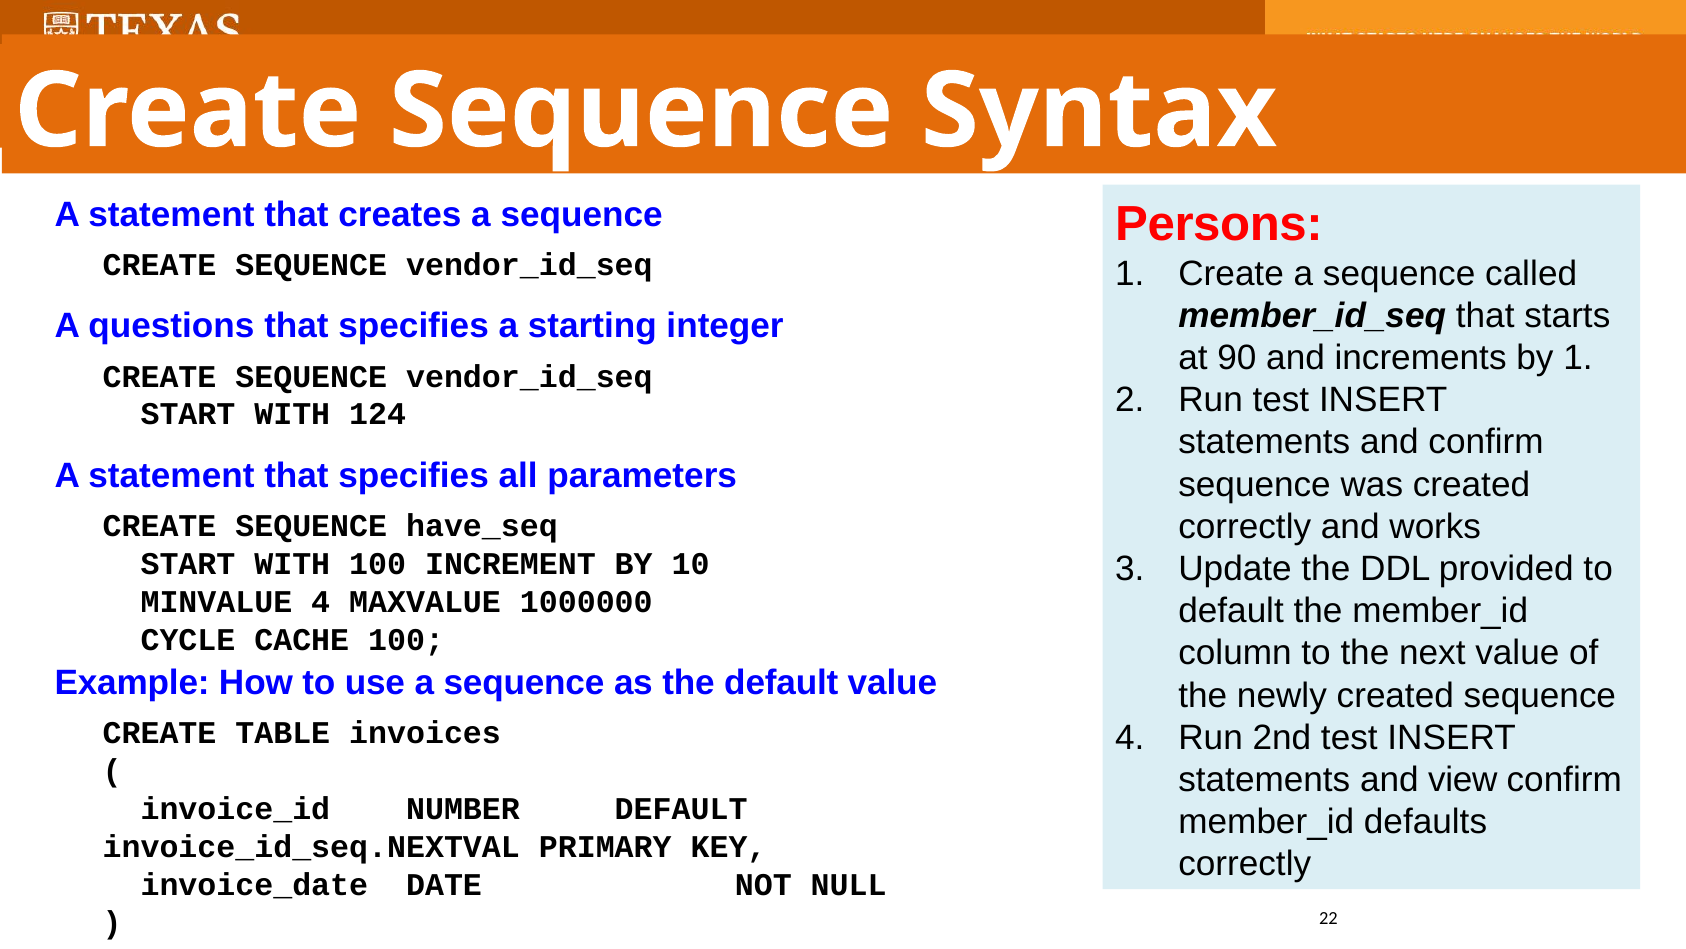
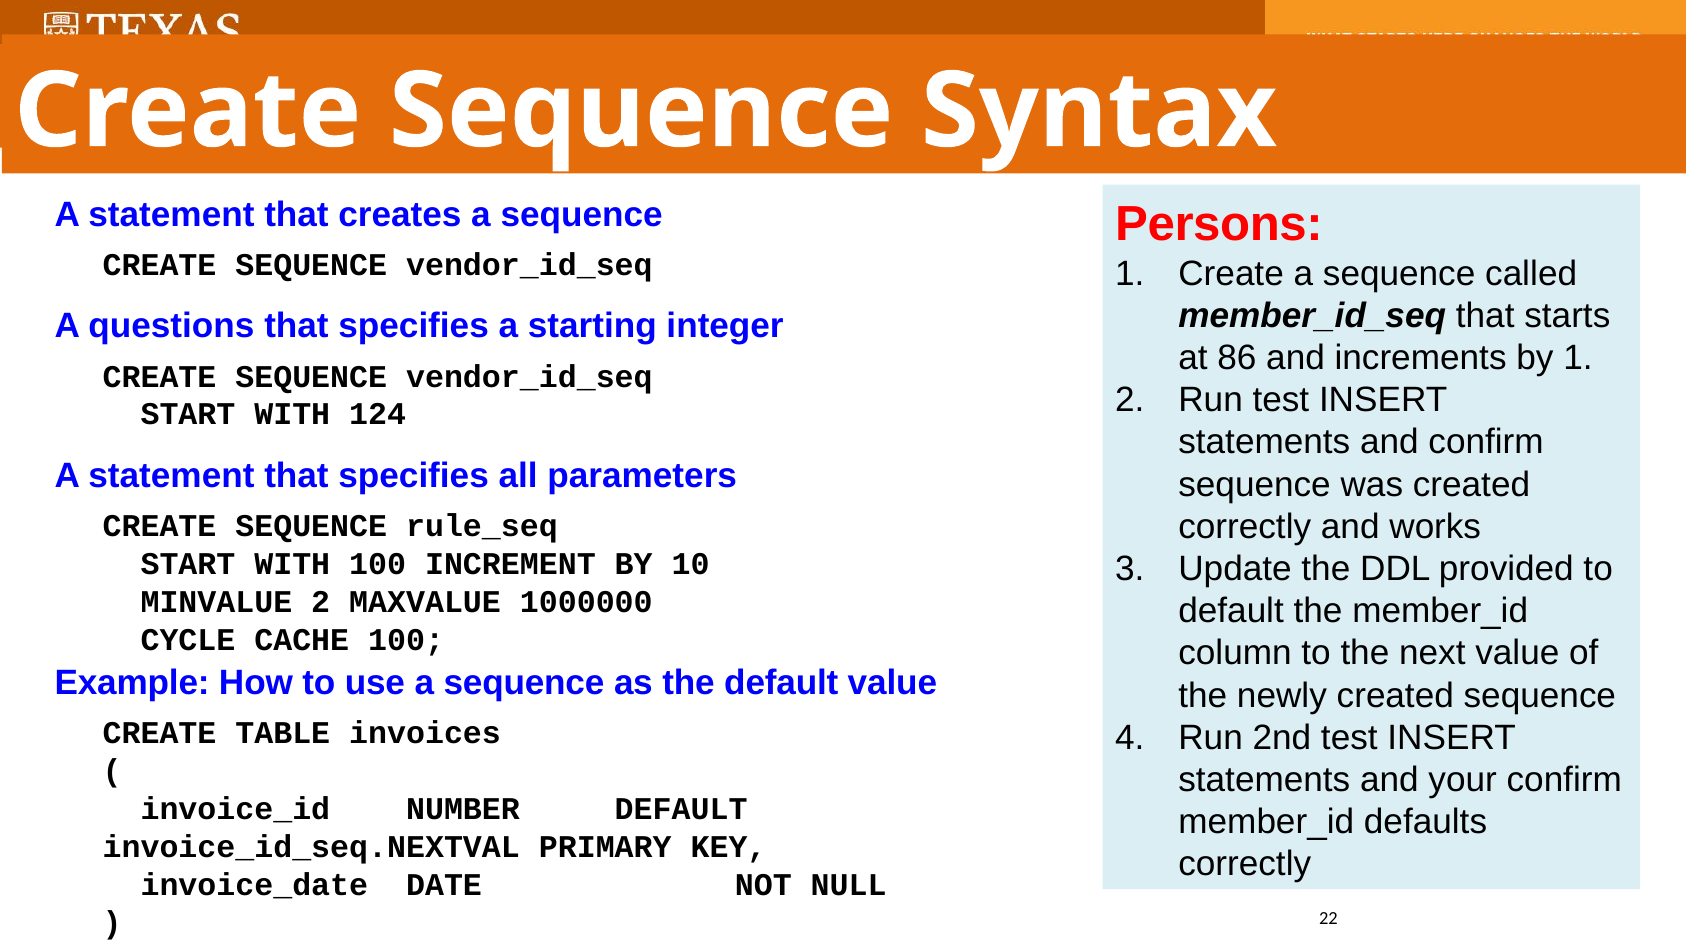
90: 90 -> 86
have_seq: have_seq -> rule_seq
MINVALUE 4: 4 -> 2
view: view -> your
